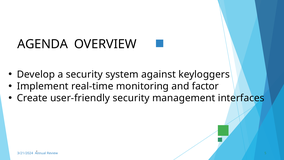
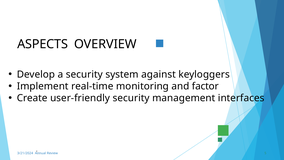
AGENDA: AGENDA -> ASPECTS
